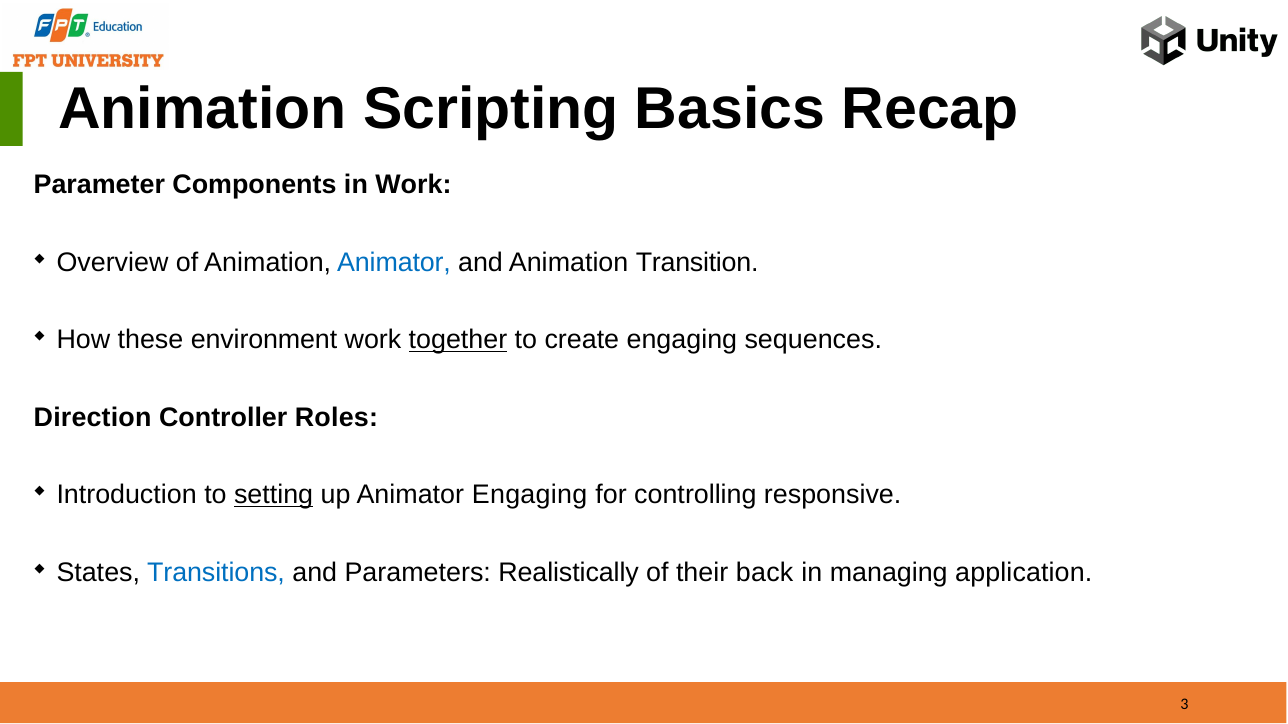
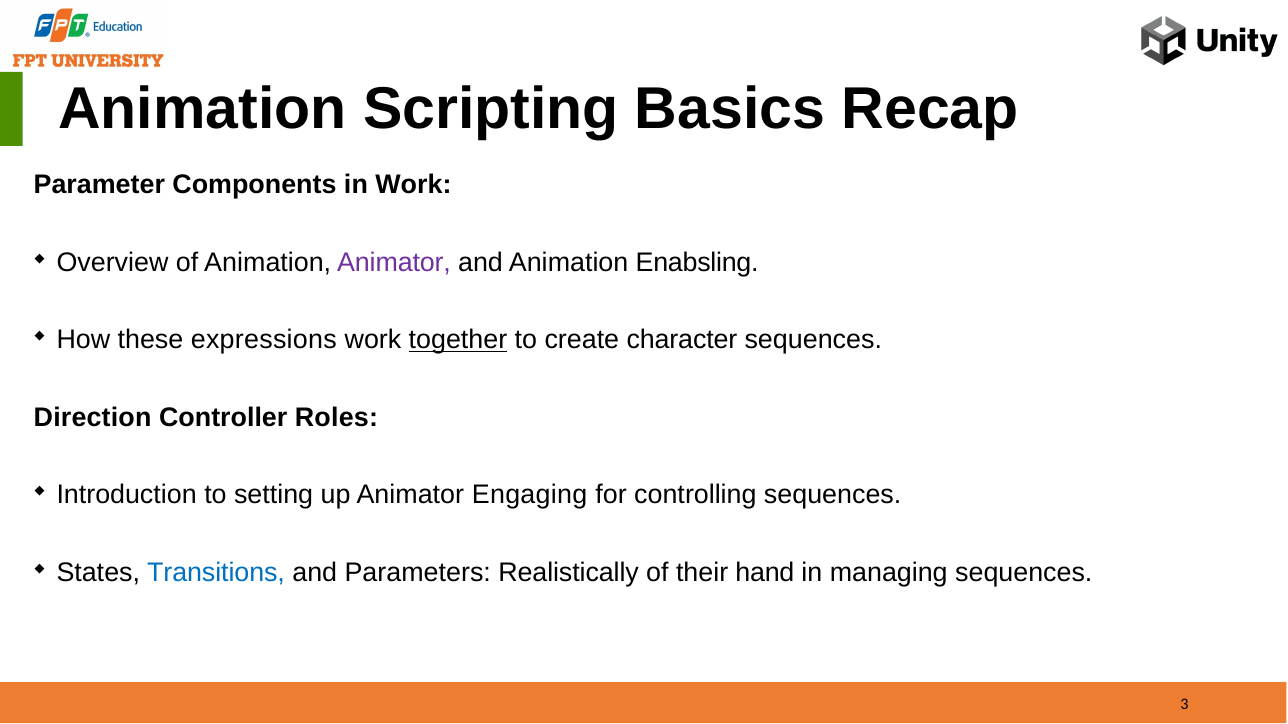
Animator at (394, 263) colour: blue -> purple
Transition: Transition -> Enabsling
environment: environment -> expressions
create engaging: engaging -> character
setting underline: present -> none
controlling responsive: responsive -> sequences
back: back -> hand
managing application: application -> sequences
